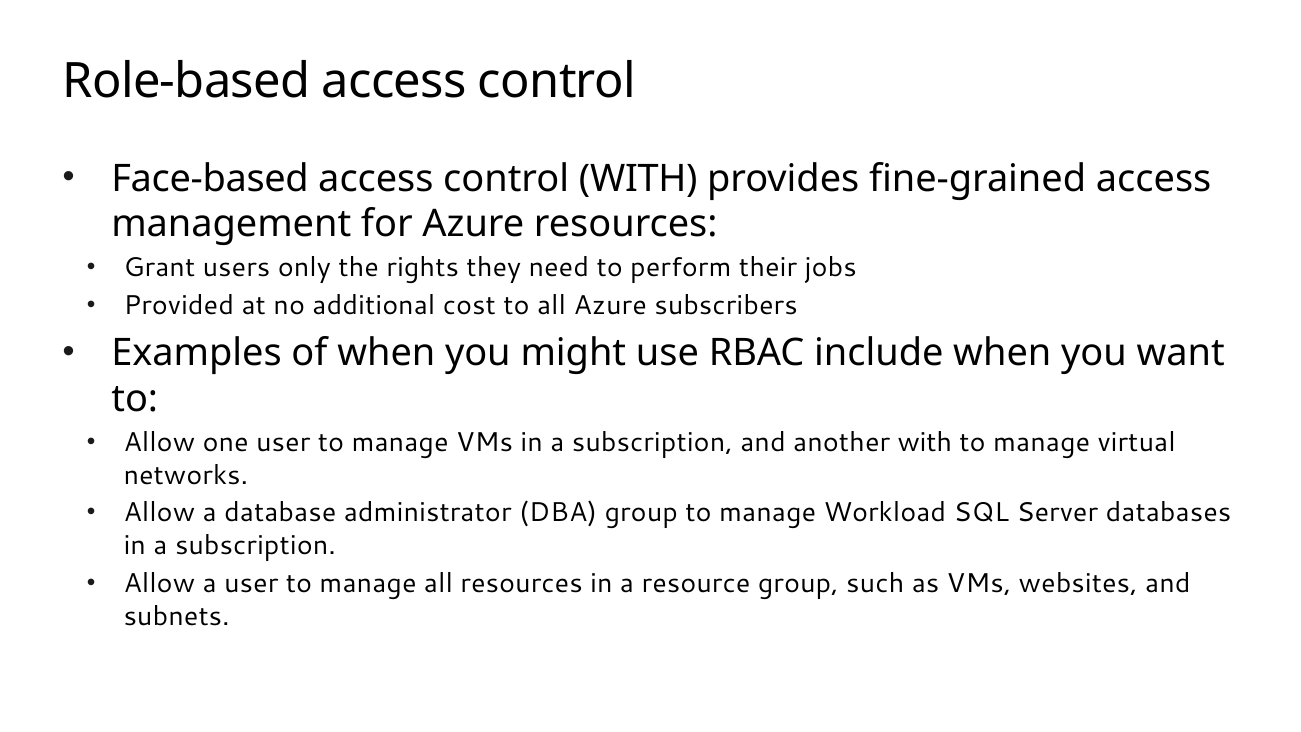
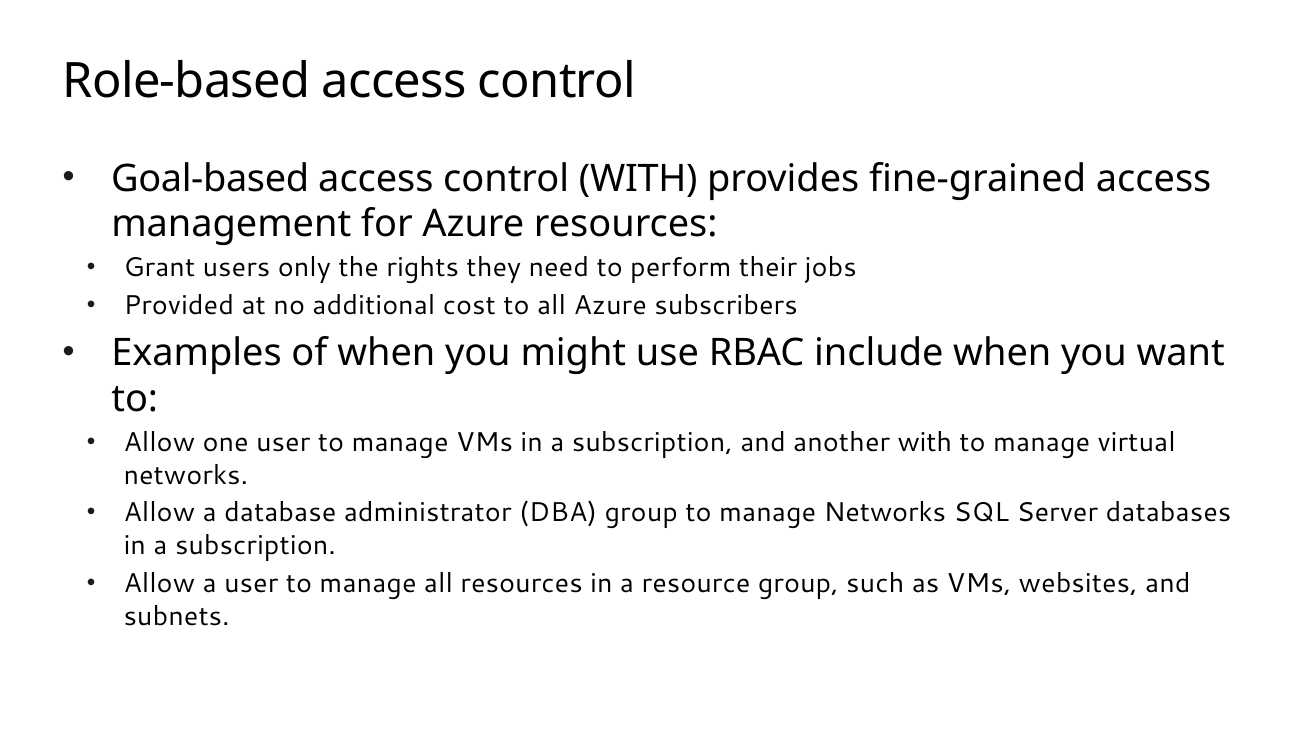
Face-based: Face-based -> Goal-based
manage Workload: Workload -> Networks
